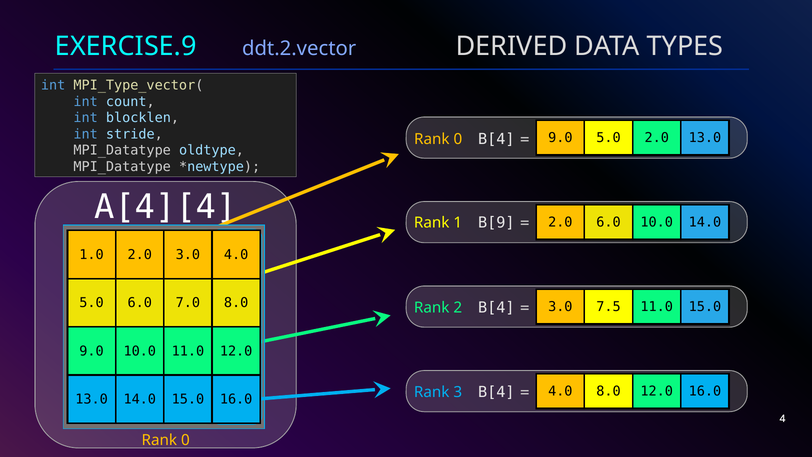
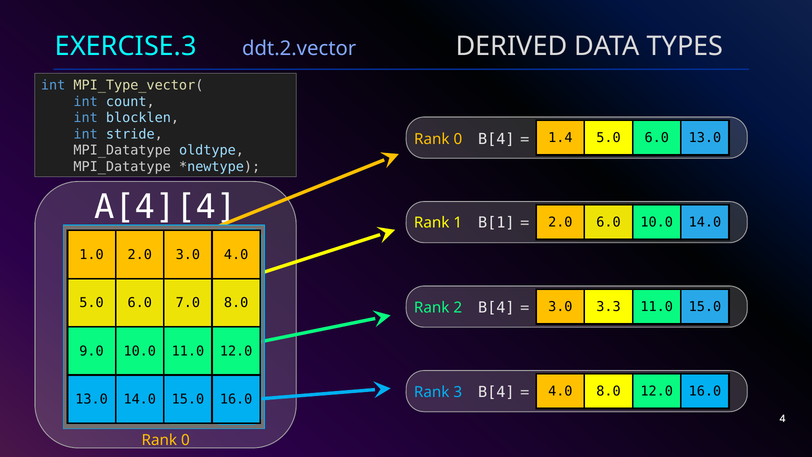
EXERCISE.9: EXERCISE.9 -> EXERCISE.3
9.0 at (560, 138): 9.0 -> 1.4
2.0 at (657, 138): 2.0 -> 6.0
B[9: B[9 -> B[1
7.5: 7.5 -> 3.3
